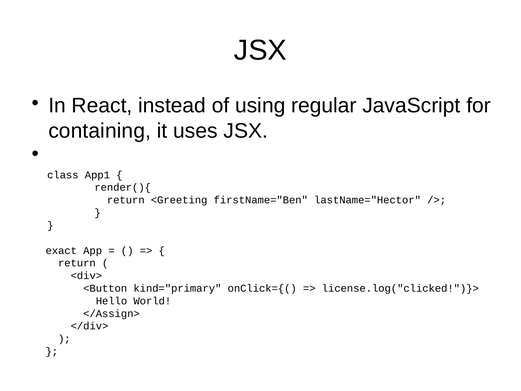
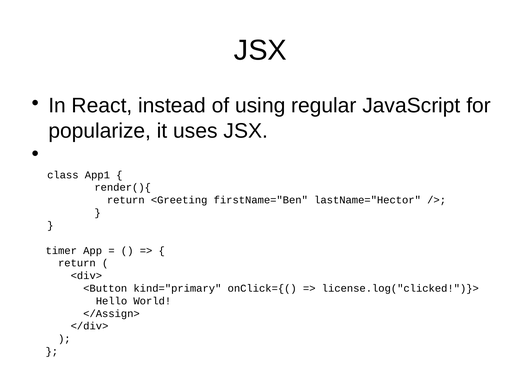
containing: containing -> popularize
exact: exact -> timer
